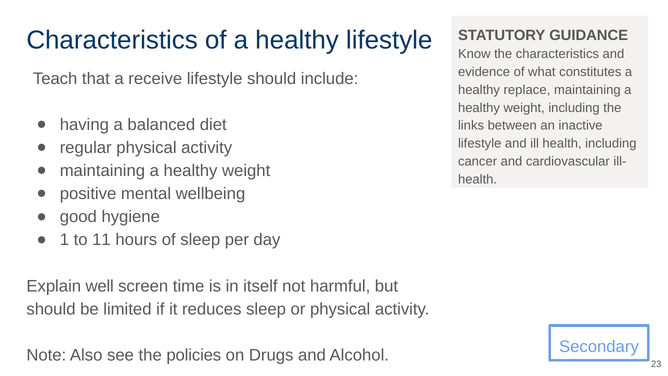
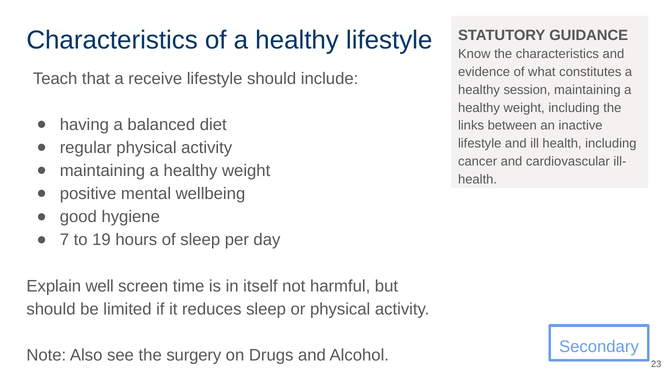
replace: replace -> session
1: 1 -> 7
11: 11 -> 19
policies: policies -> surgery
